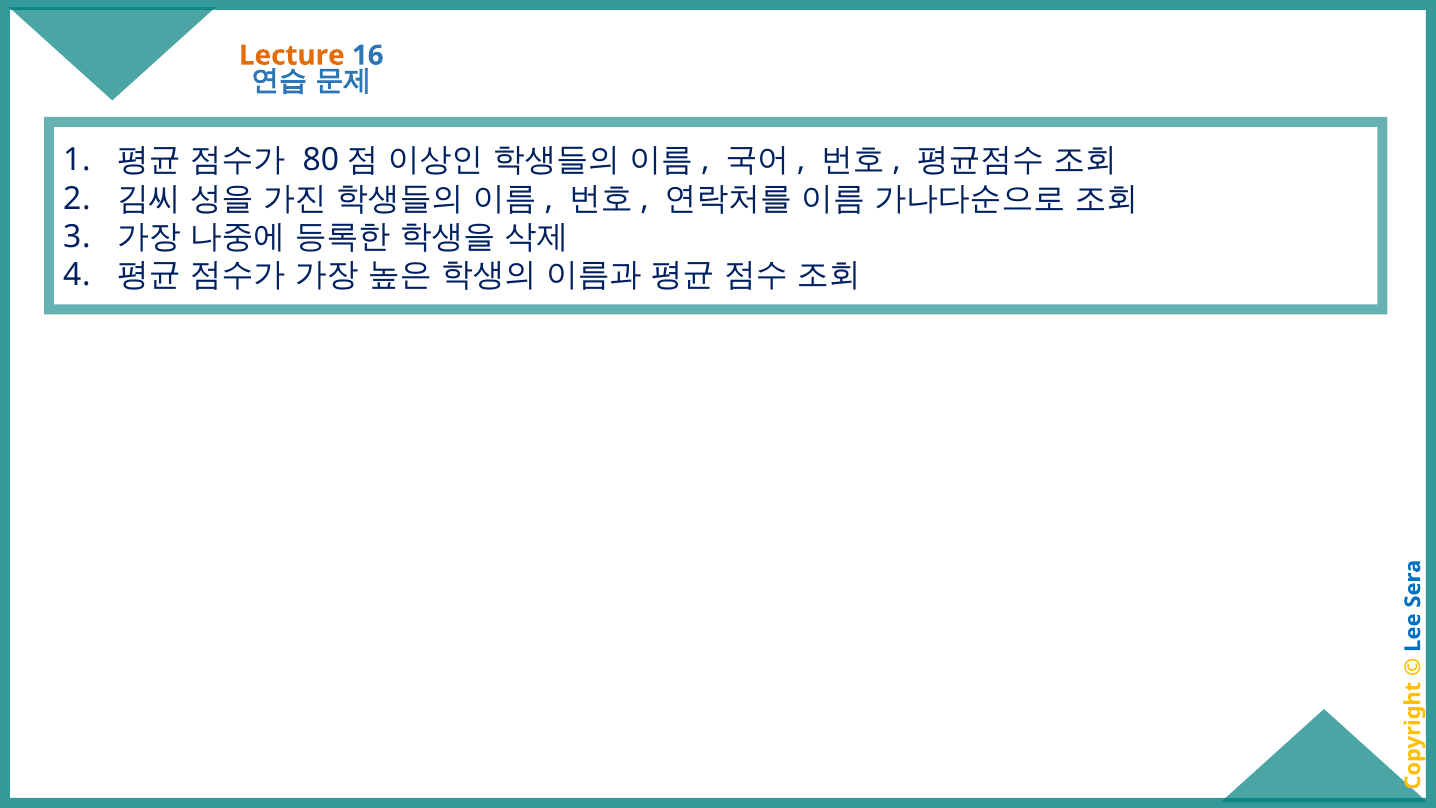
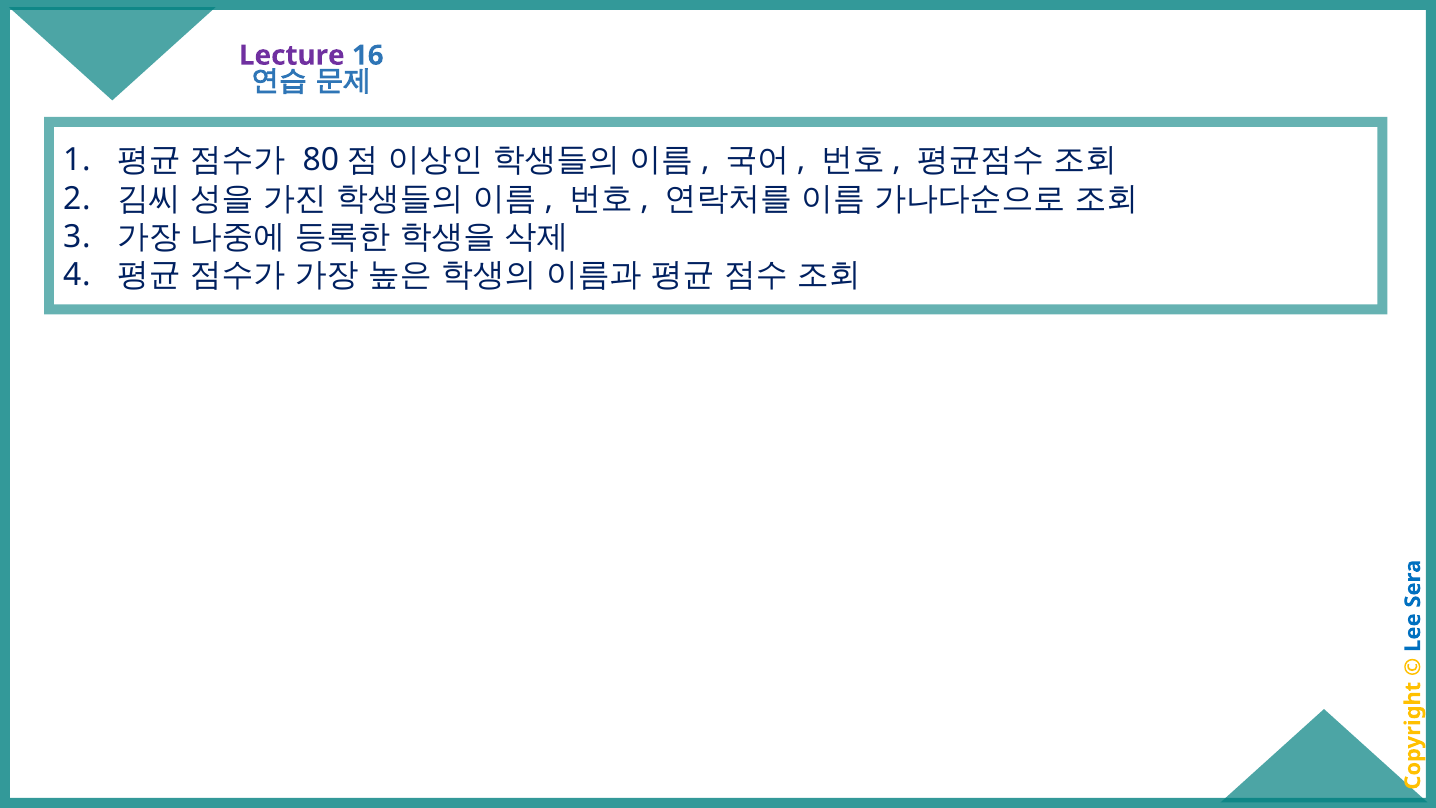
Lecture colour: orange -> purple
